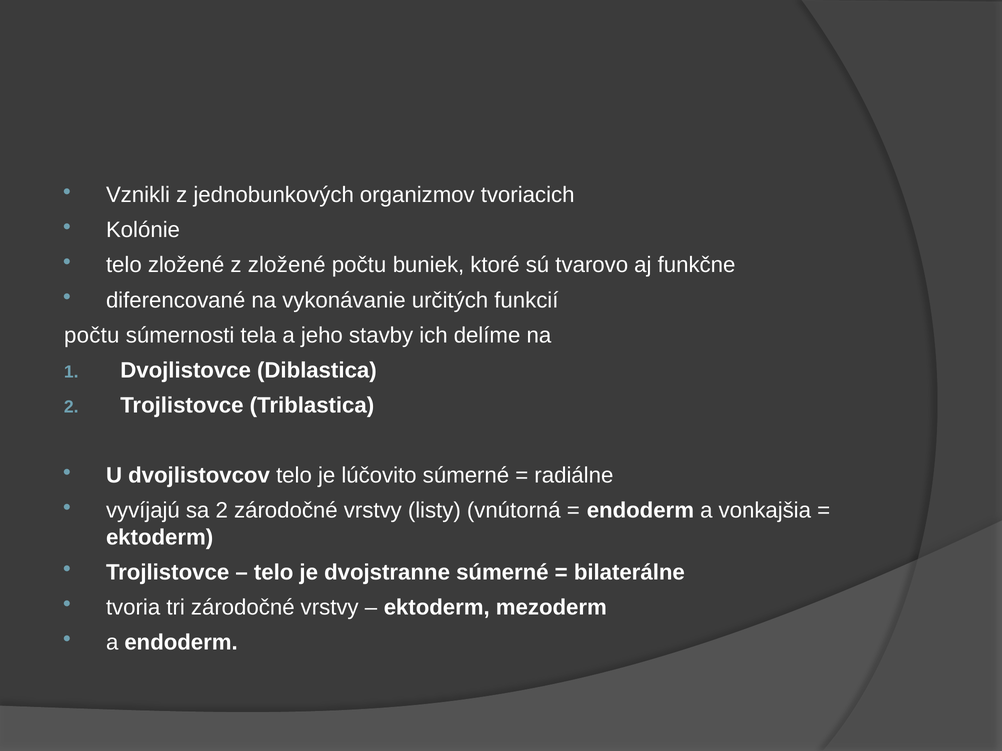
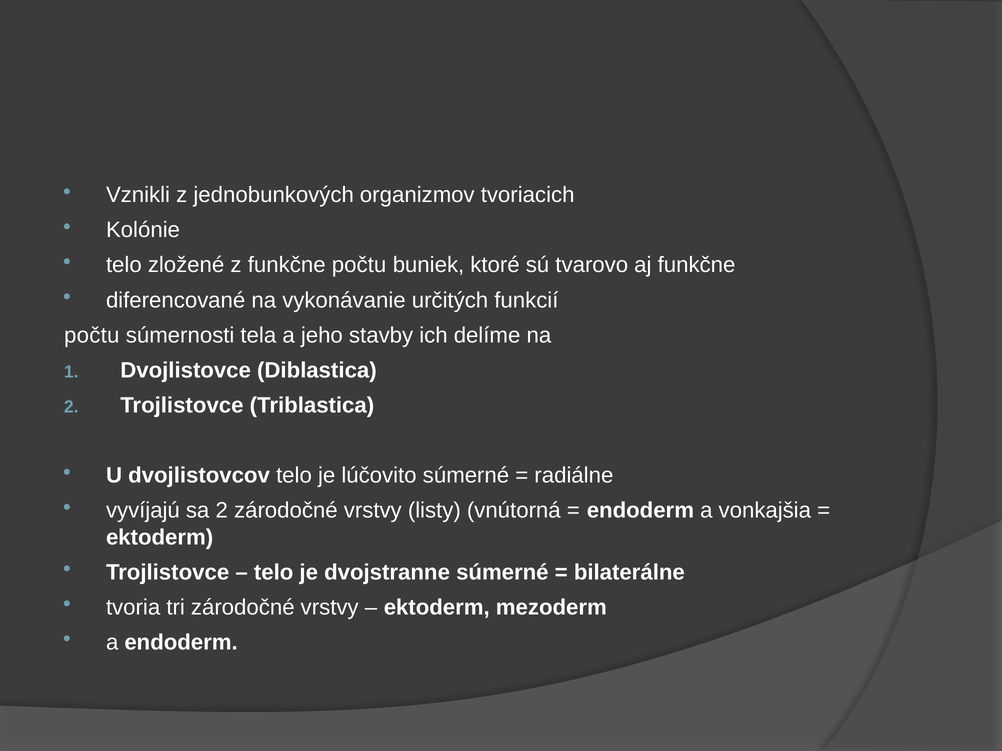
z zložené: zložené -> funkčne
